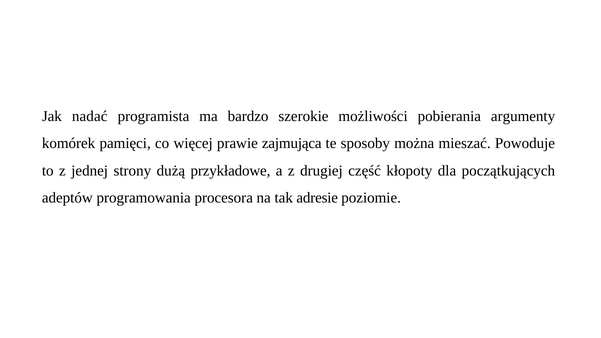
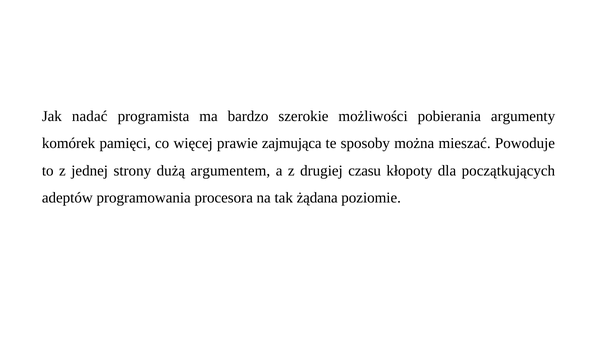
przykładowe: przykładowe -> argumentem
część: część -> czasu
adresie: adresie -> żądana
